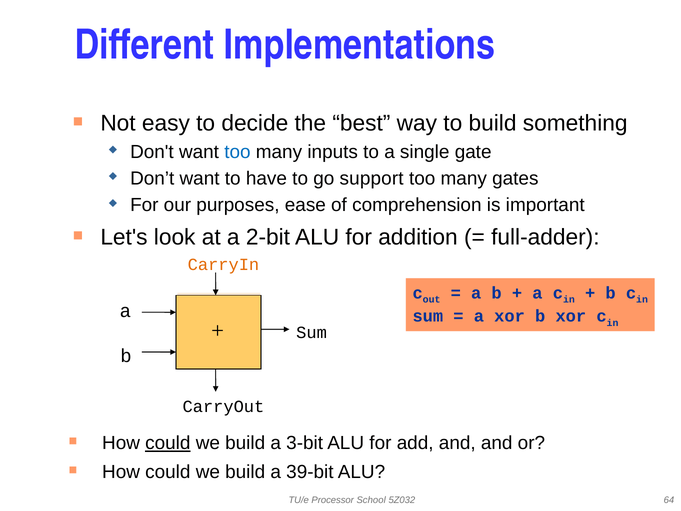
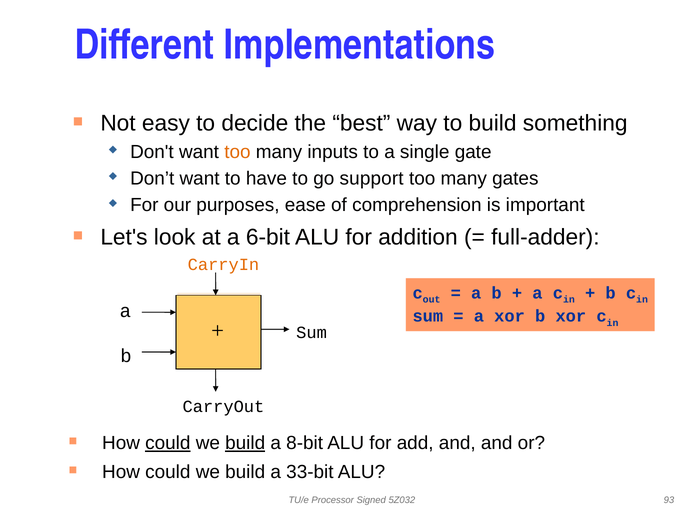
too at (237, 152) colour: blue -> orange
2-bit: 2-bit -> 6-bit
build at (245, 443) underline: none -> present
3-bit: 3-bit -> 8-bit
39-bit: 39-bit -> 33-bit
School: School -> Signed
64: 64 -> 93
